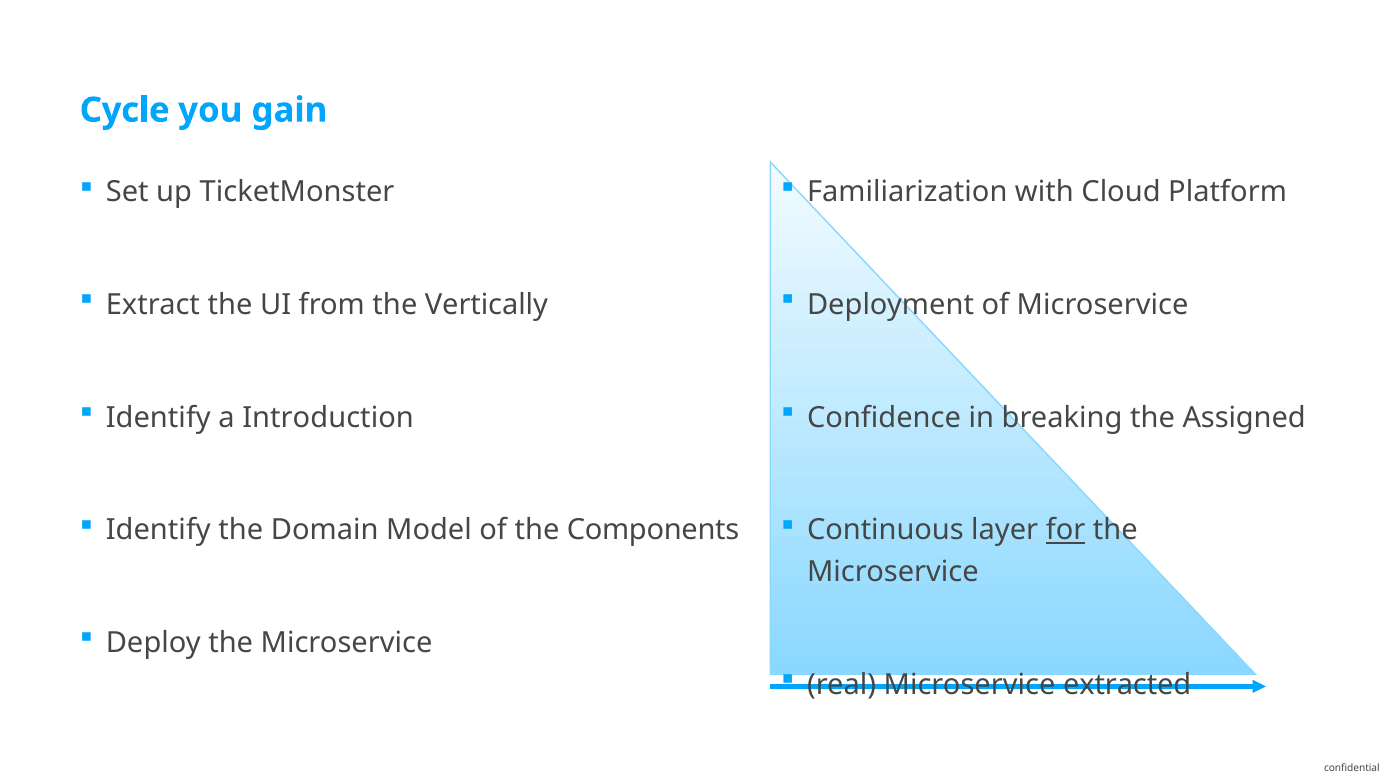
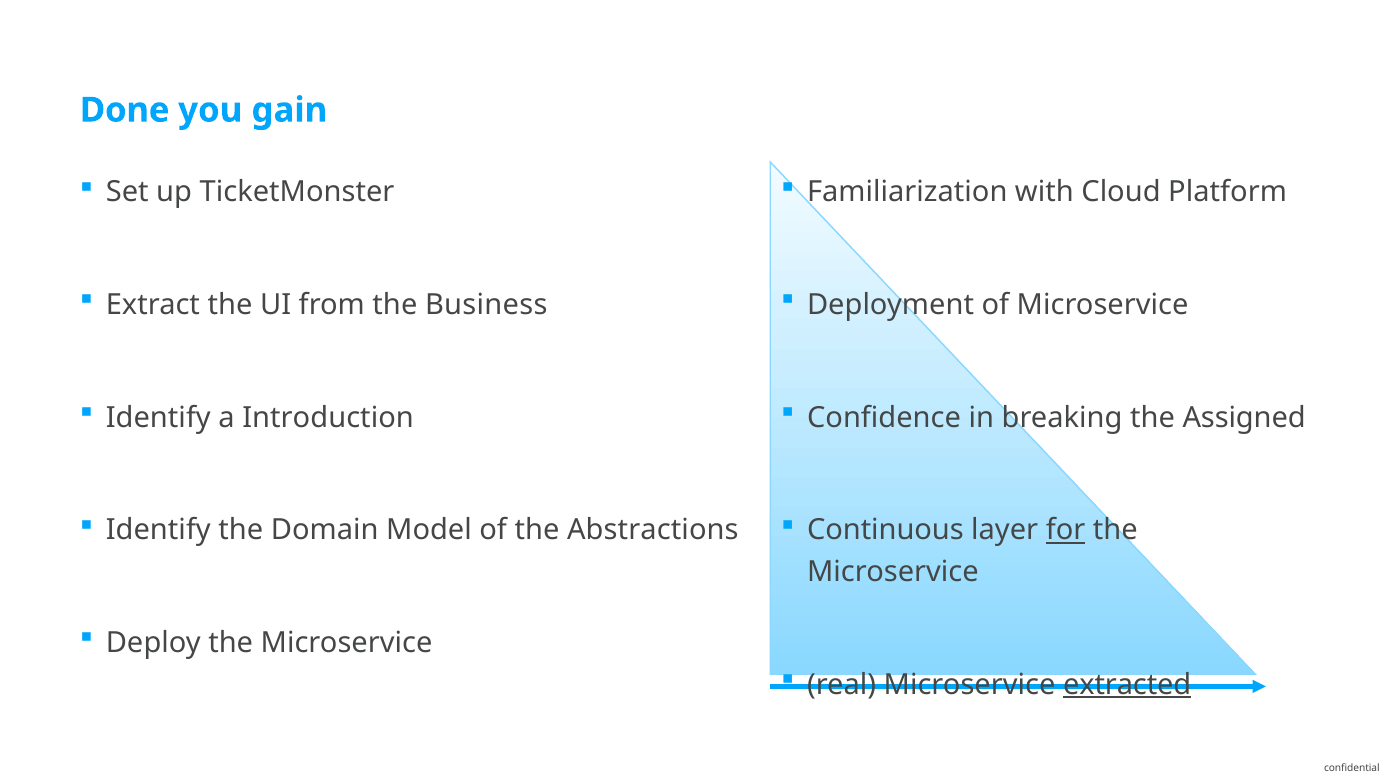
Cycle: Cycle -> Done
Vertically: Vertically -> Business
Components: Components -> Abstractions
extracted underline: none -> present
